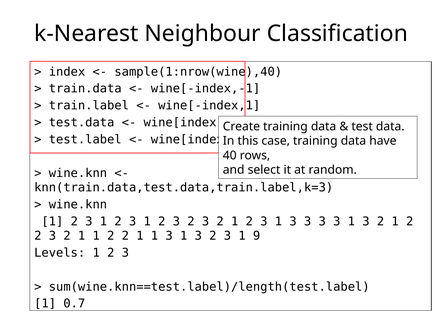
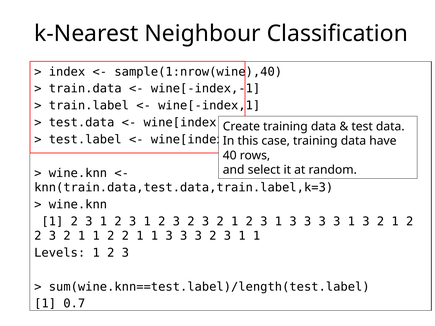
1 1 3 1: 1 -> 3
3 1 9: 9 -> 1
